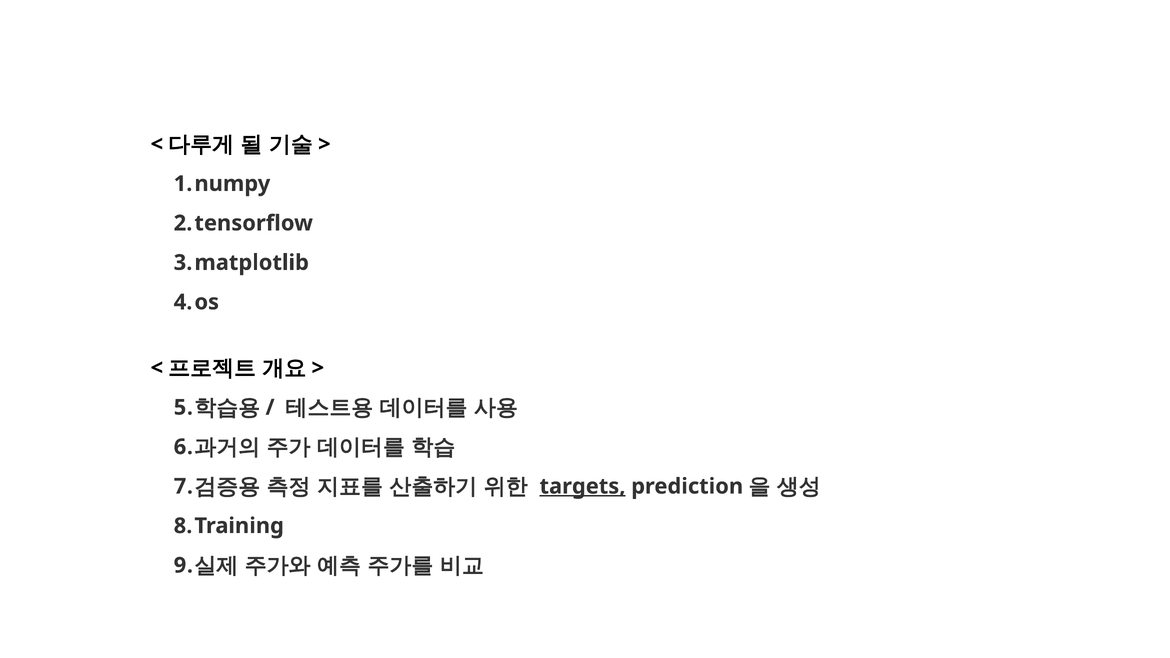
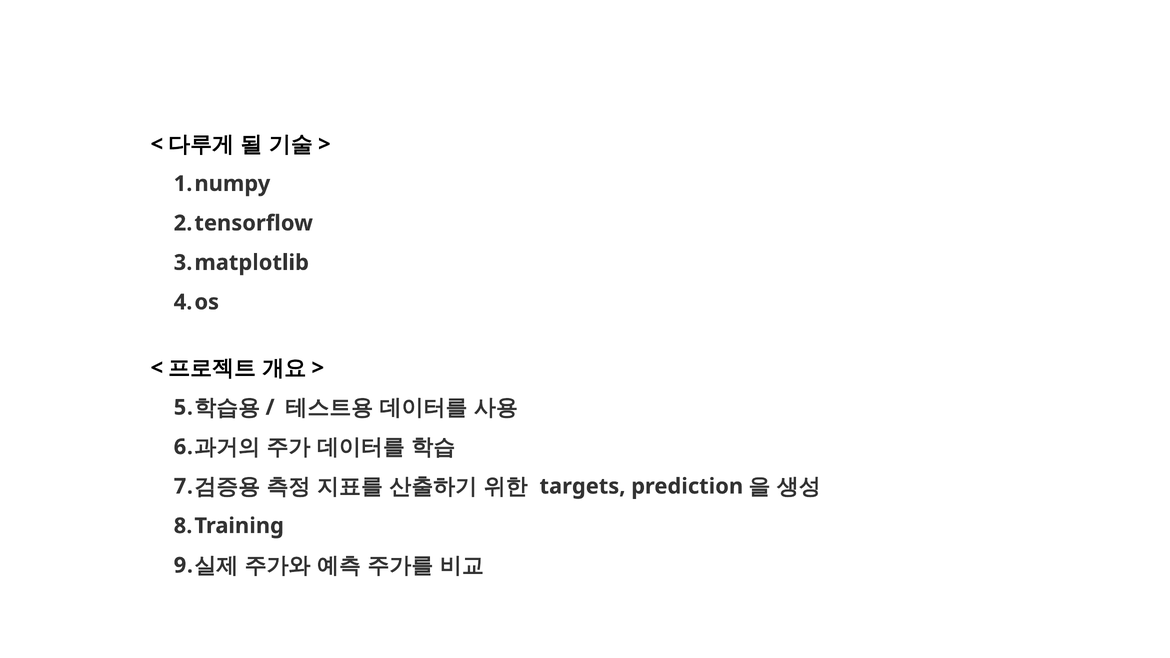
targets underline: present -> none
